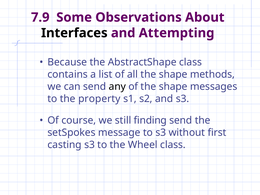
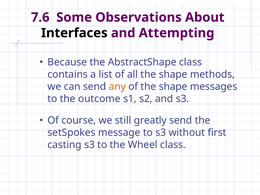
7.9: 7.9 -> 7.6
any colour: black -> orange
property: property -> outcome
finding: finding -> greatly
